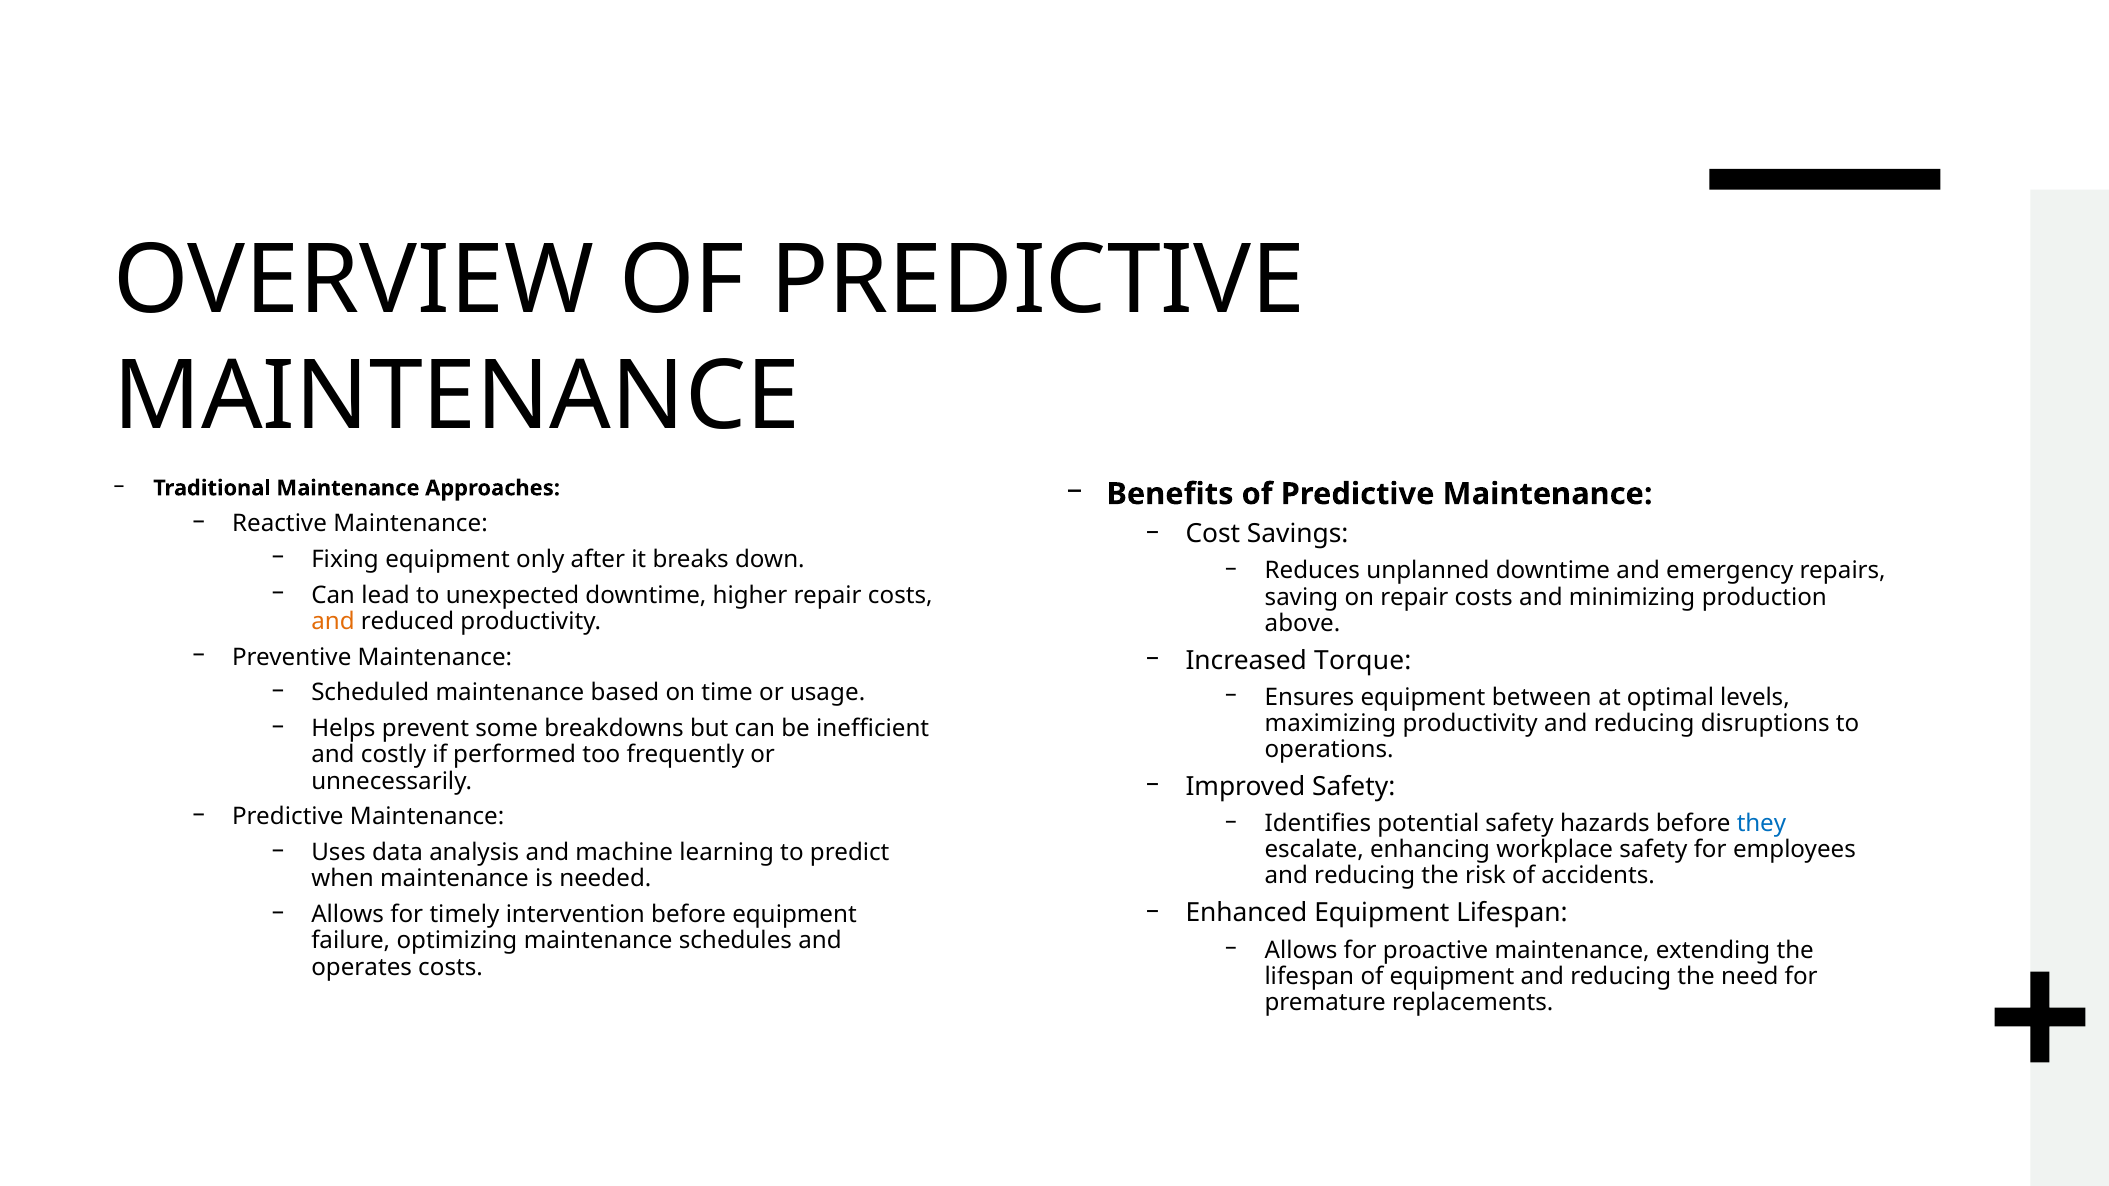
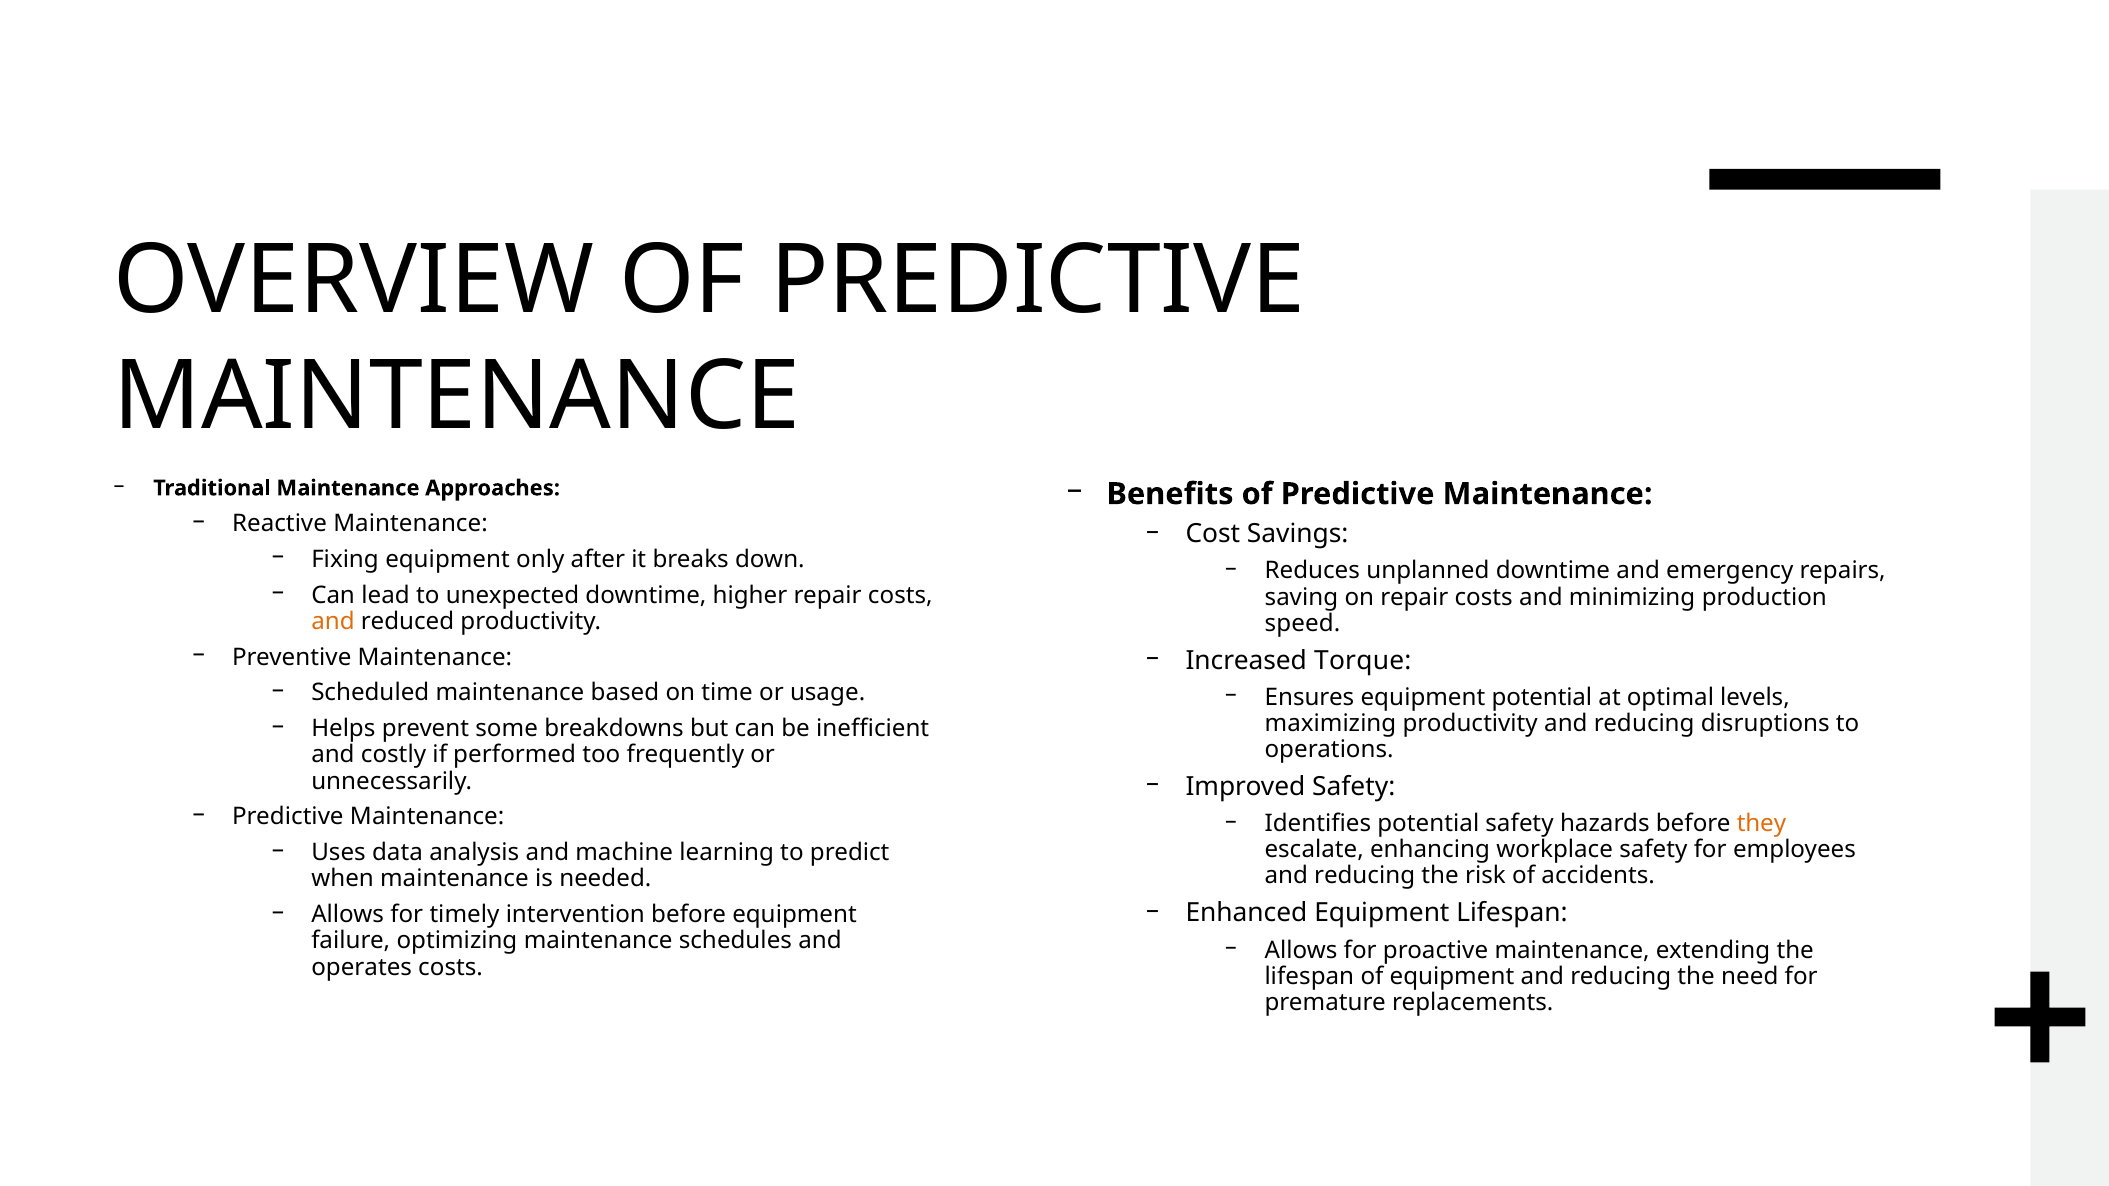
above: above -> speed
equipment between: between -> potential
they colour: blue -> orange
